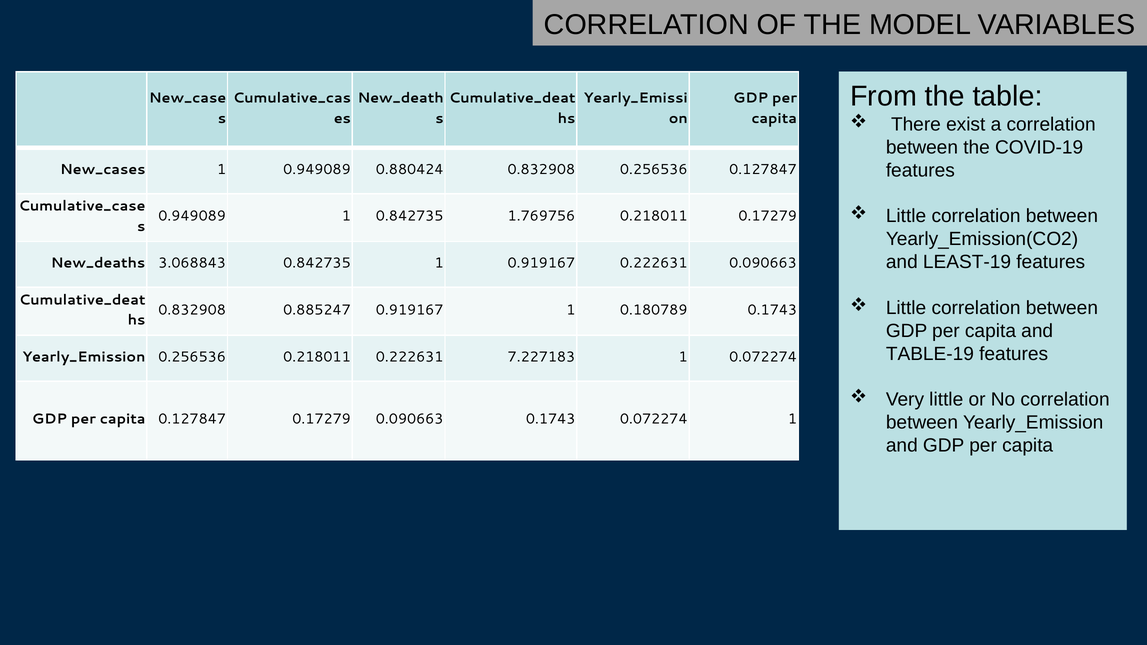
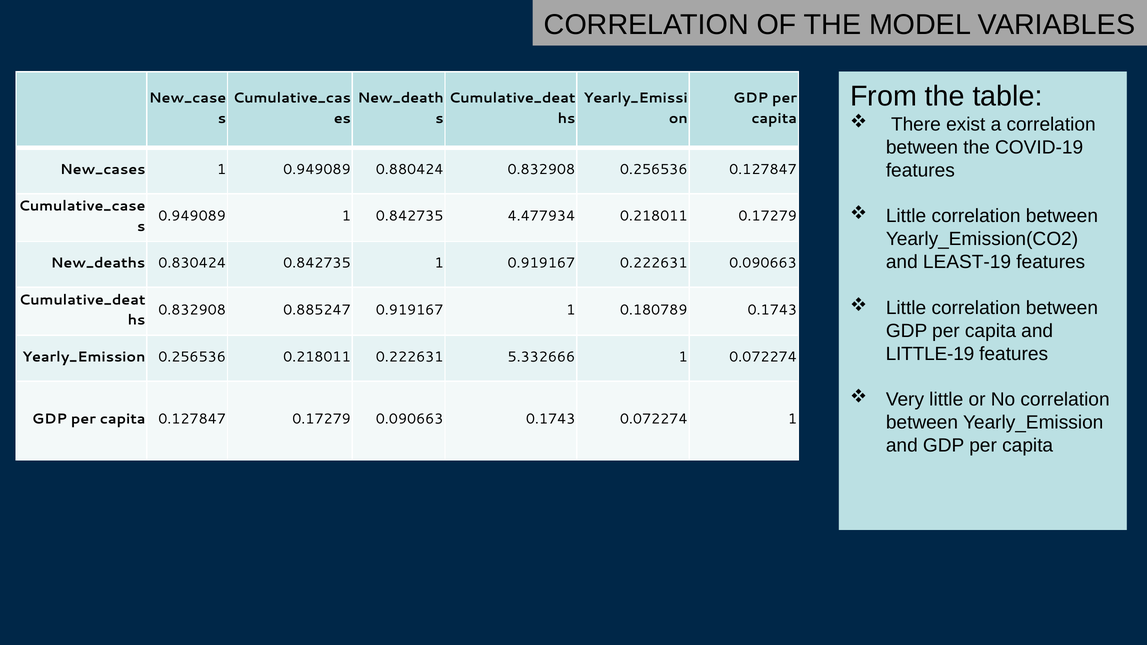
1.769756: 1.769756 -> 4.477934
3.068843: 3.068843 -> 0.830424
TABLE-19: TABLE-19 -> LITTLE-19
7.227183: 7.227183 -> 5.332666
